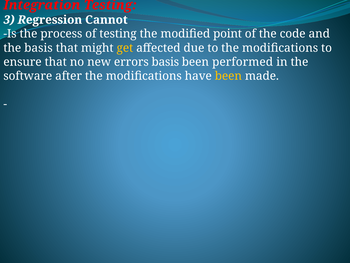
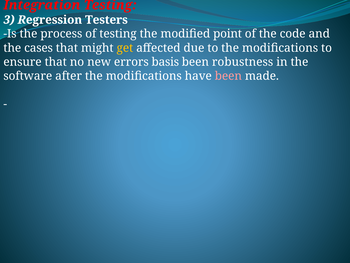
Cannot: Cannot -> Testers
the basis: basis -> cases
performed: performed -> robustness
been at (228, 76) colour: yellow -> pink
